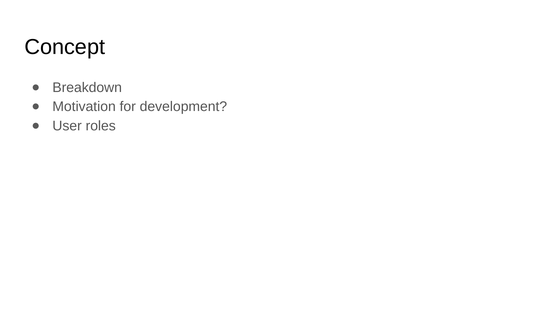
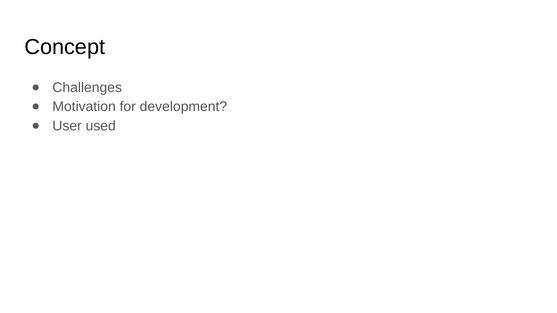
Breakdown: Breakdown -> Challenges
roles: roles -> used
